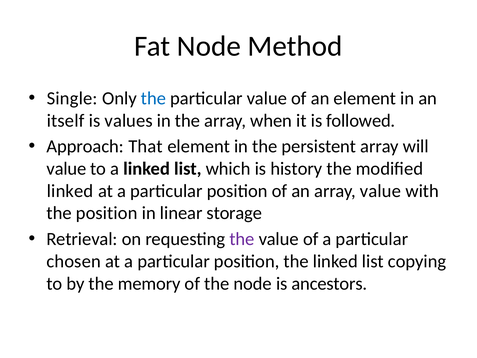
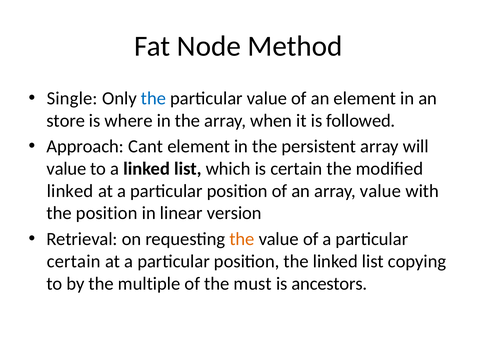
itself: itself -> store
values: values -> where
That: That -> Cant
is history: history -> certain
storage: storage -> version
the at (242, 239) colour: purple -> orange
chosen at (74, 261): chosen -> certain
memory: memory -> multiple
the node: node -> must
